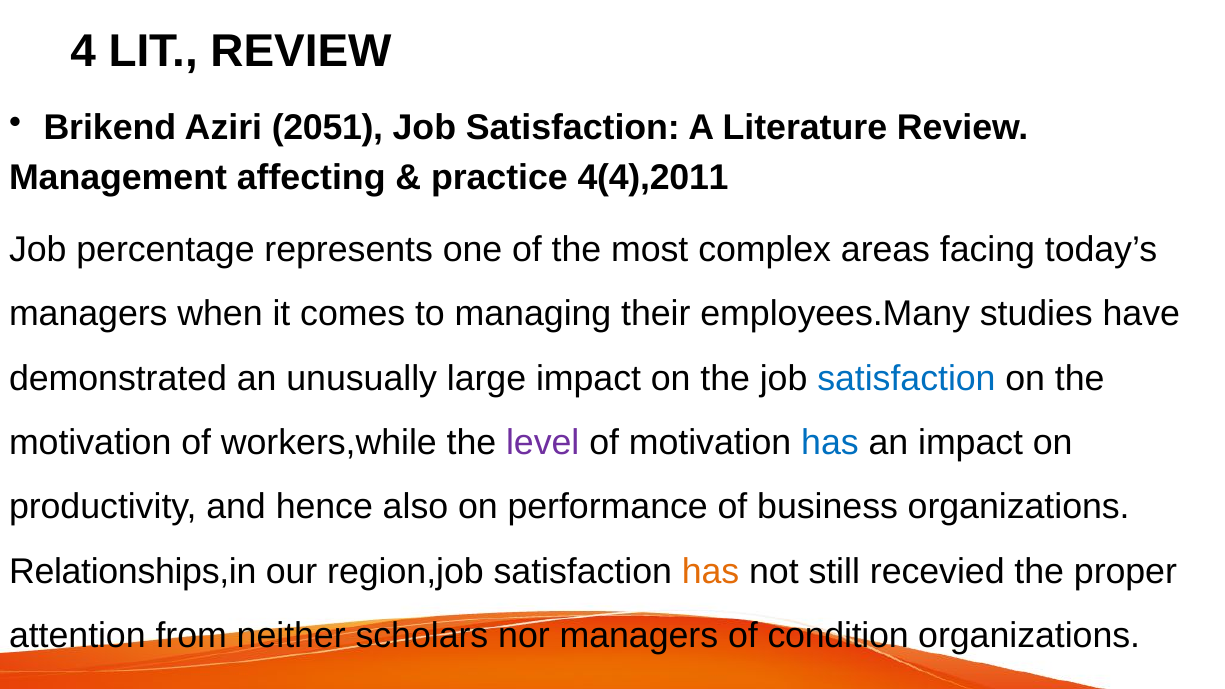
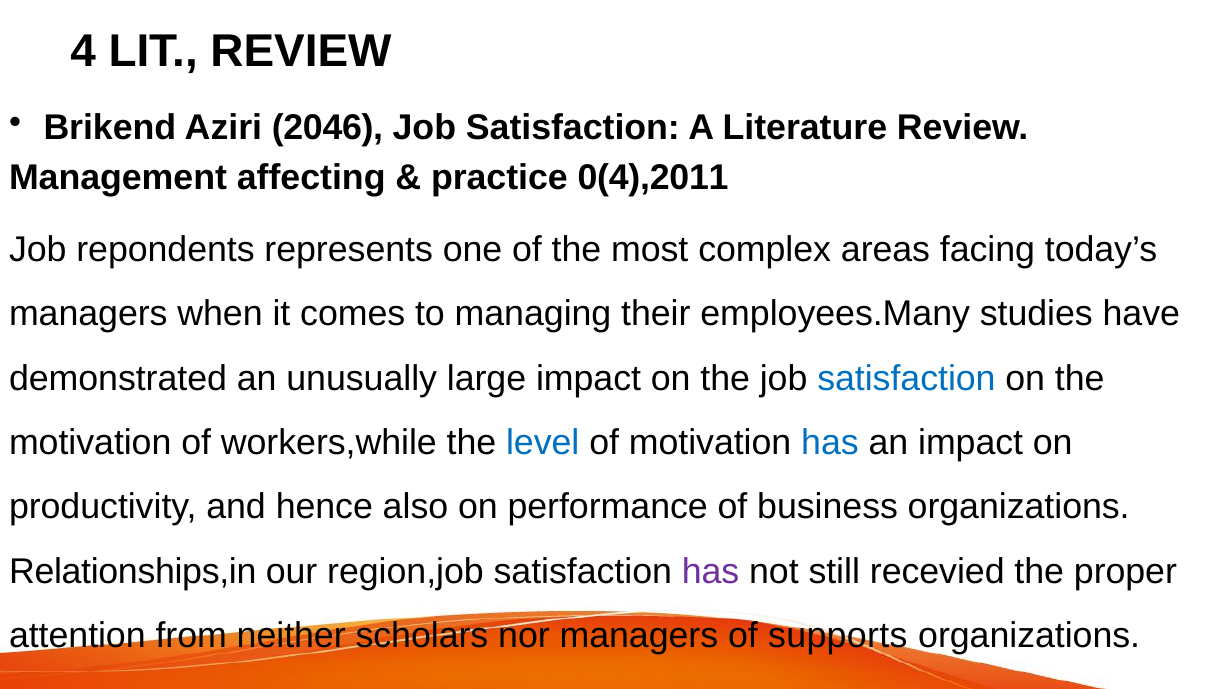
2051: 2051 -> 2046
4(4),2011: 4(4),2011 -> 0(4),2011
percentage: percentage -> repondents
level colour: purple -> blue
has at (711, 571) colour: orange -> purple
condition: condition -> supports
